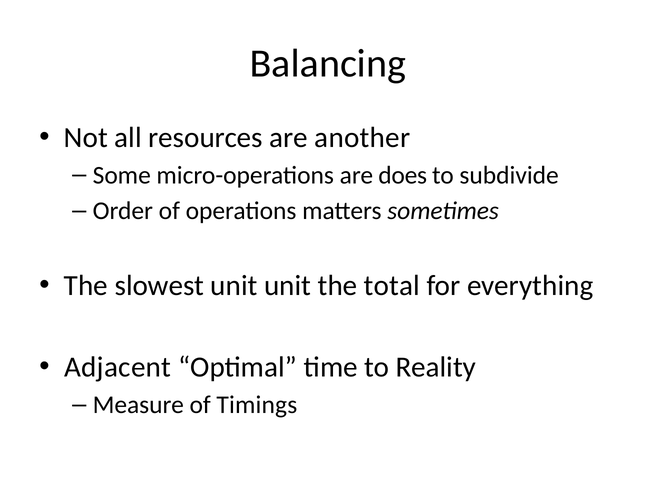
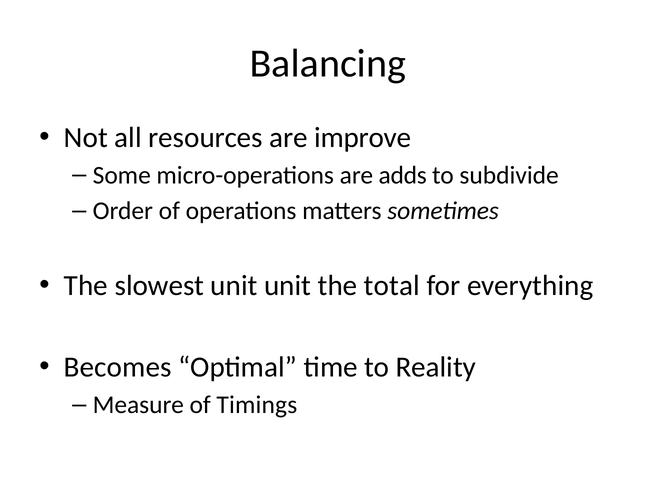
another: another -> improve
does: does -> adds
Adjacent: Adjacent -> Becomes
